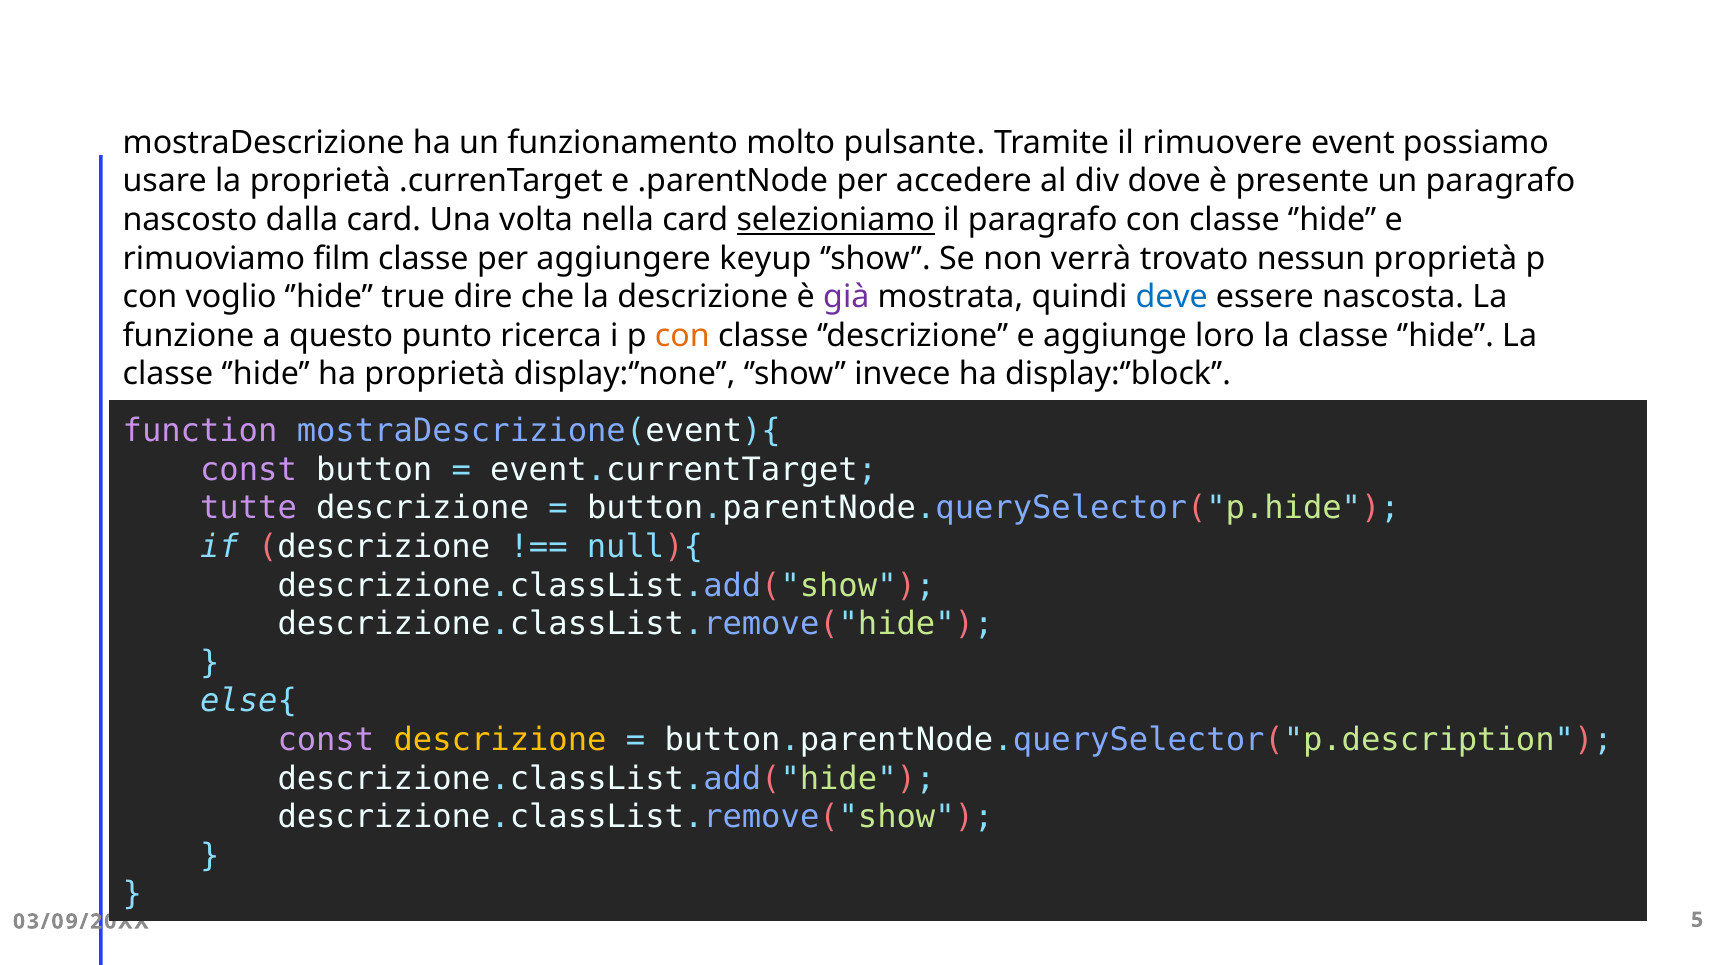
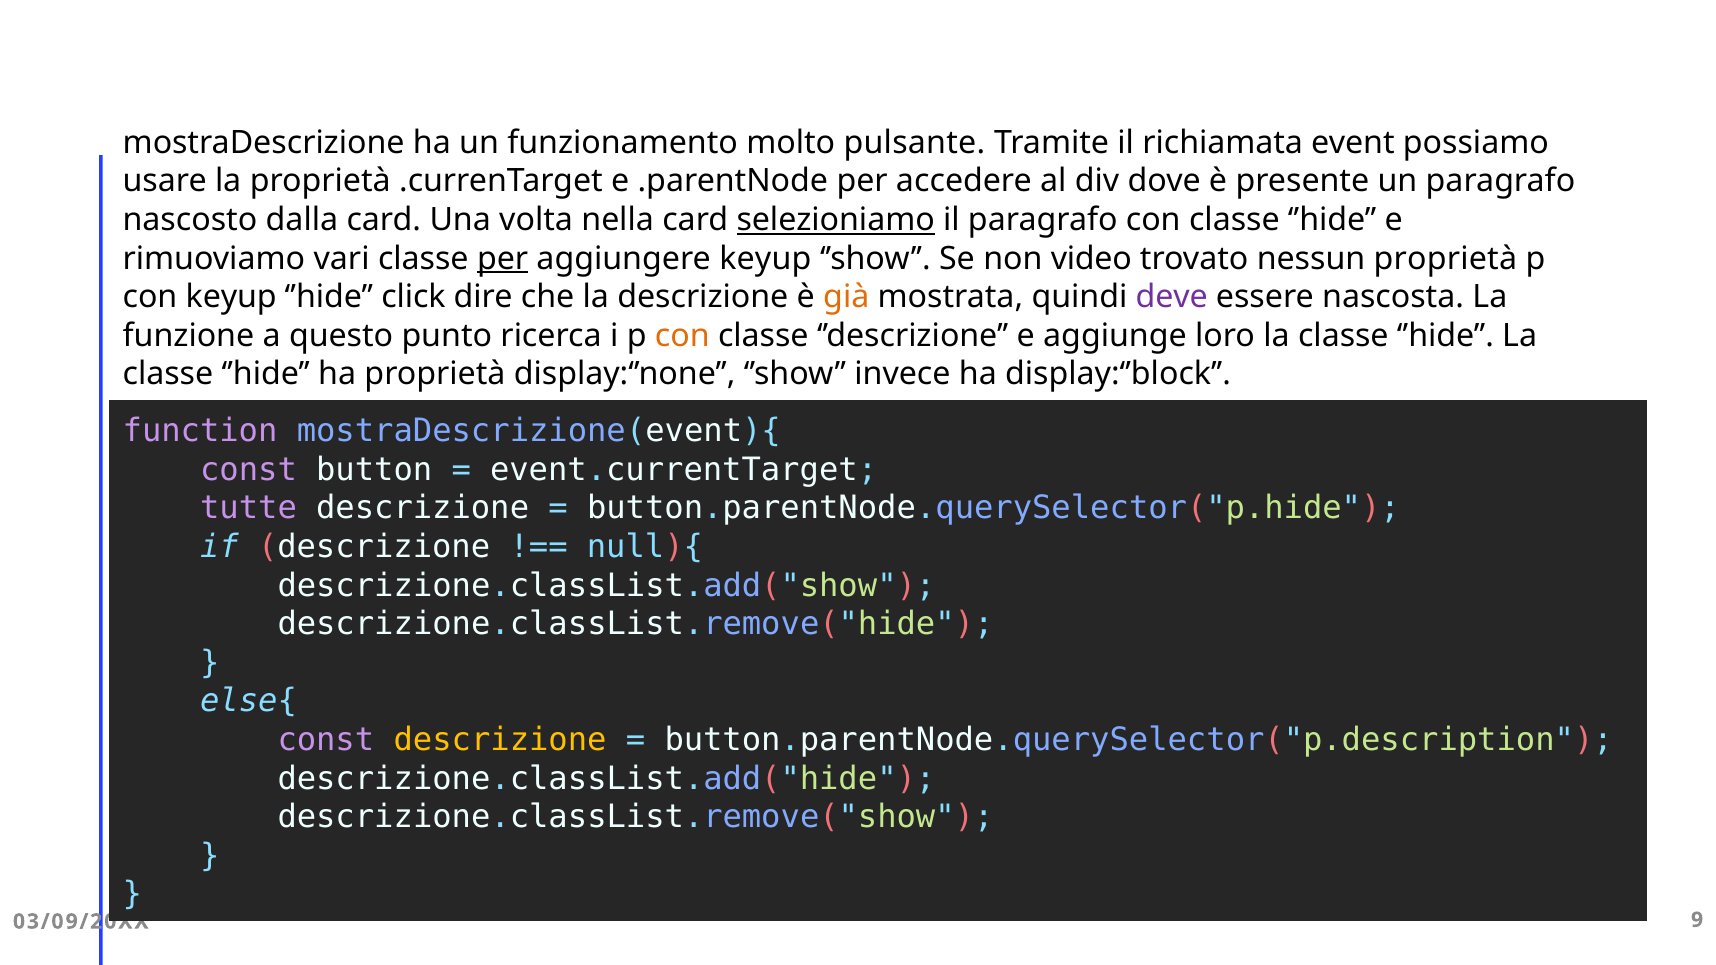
rimuovere: rimuovere -> richiamata
film: film -> vari
per at (503, 258) underline: none -> present
verrà: verrà -> video
con voglio: voglio -> keyup
true: true -> click
già colour: purple -> orange
deve colour: blue -> purple
5: 5 -> 9
